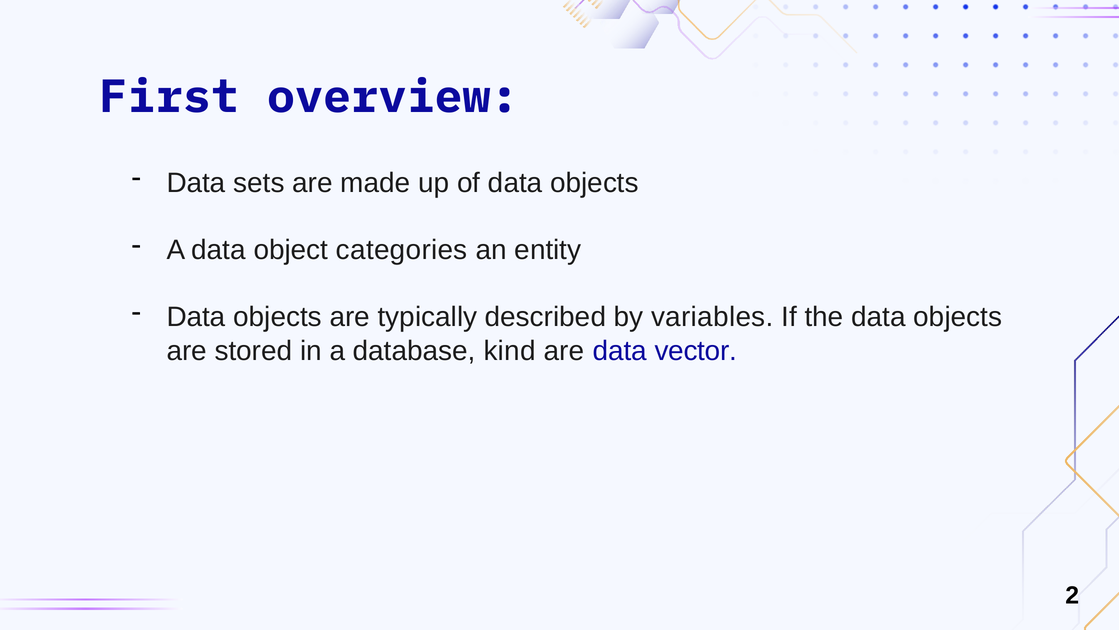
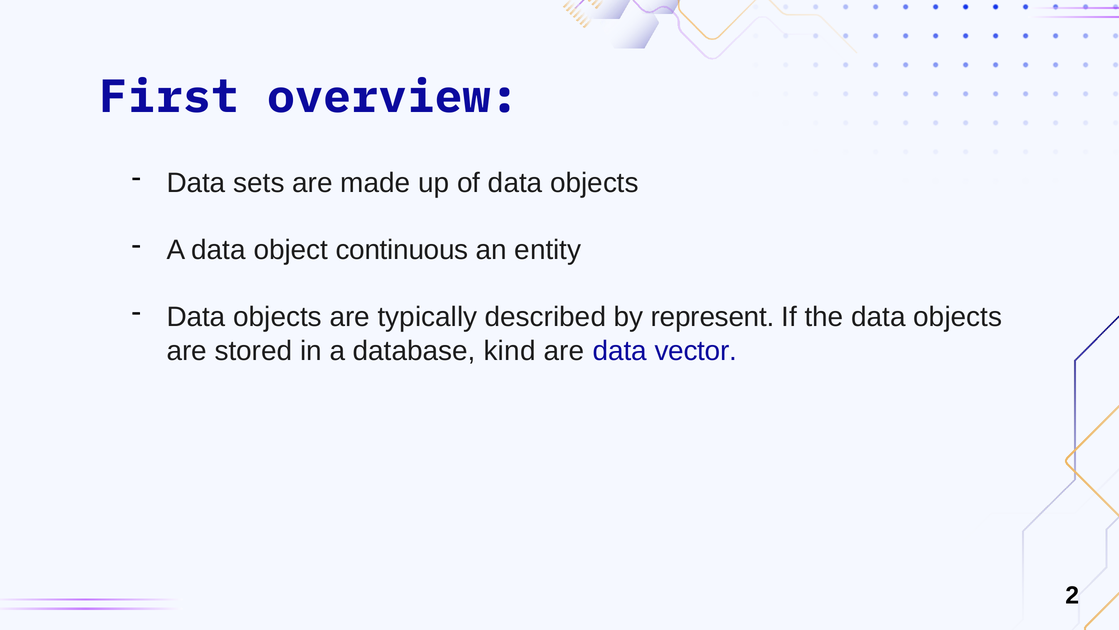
categories: categories -> continuous
variables: variables -> represent
